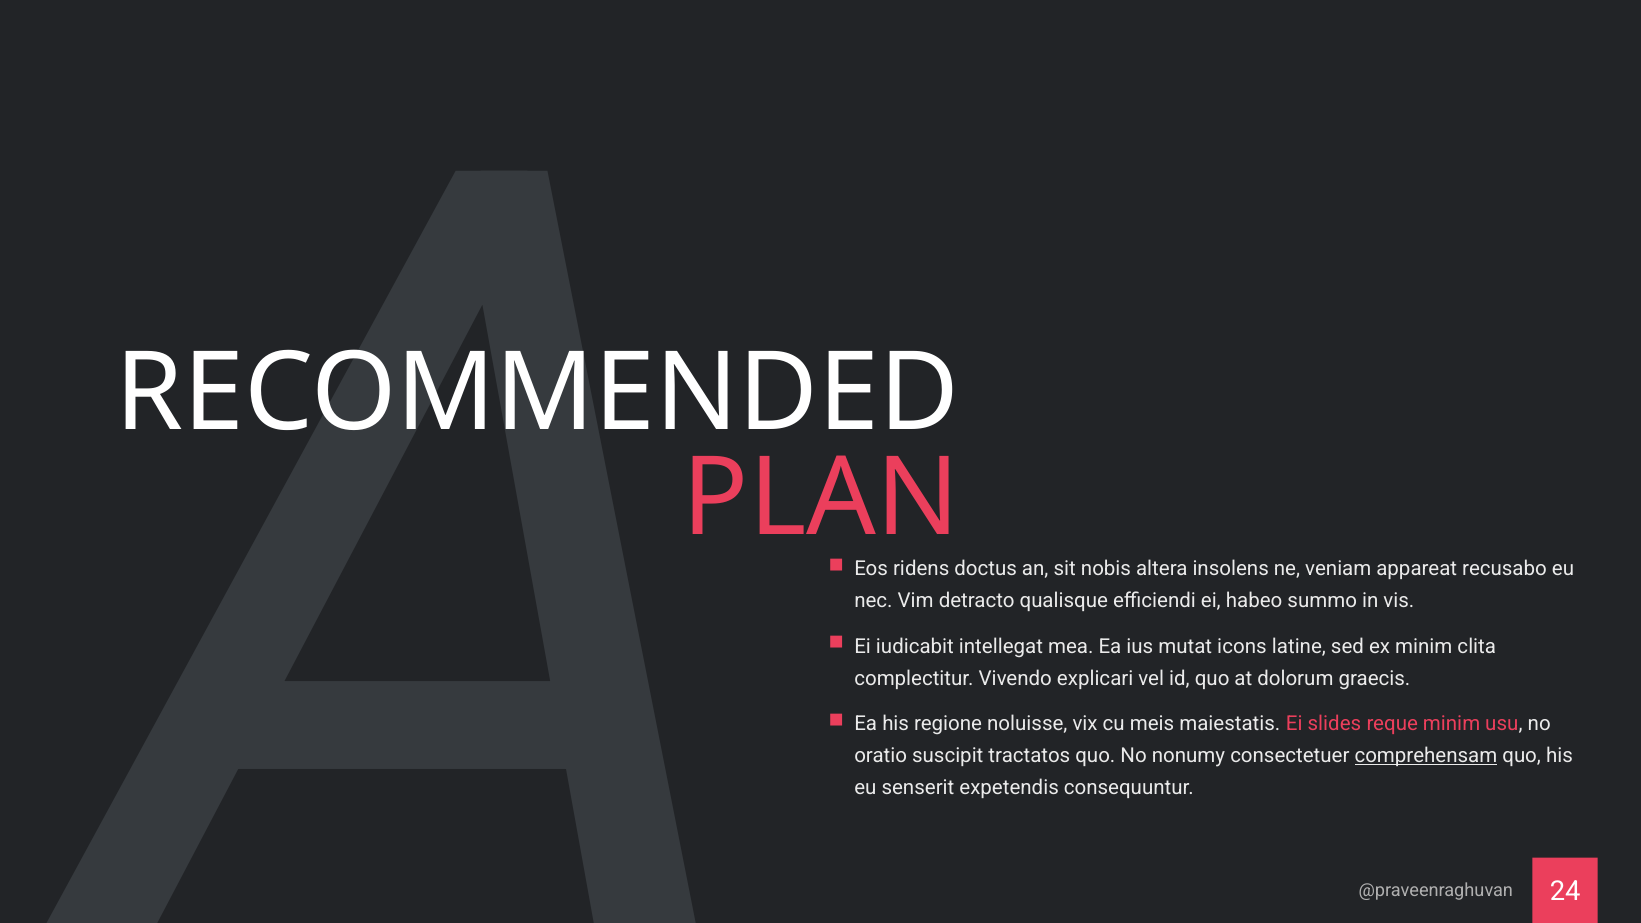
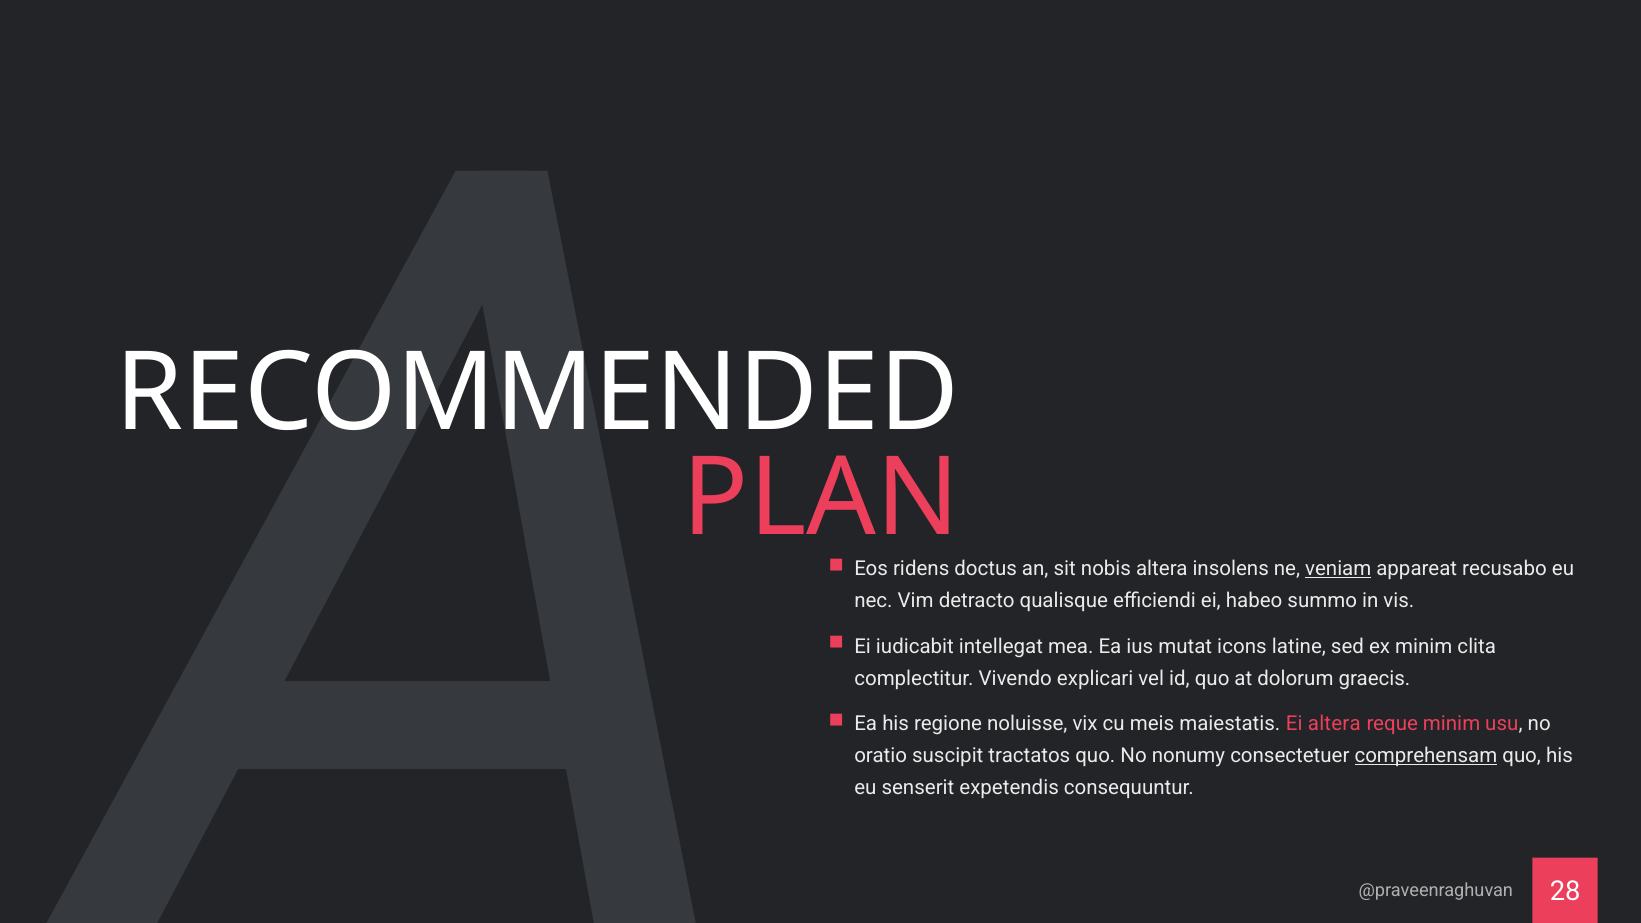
veniam underline: none -> present
Ei slides: slides -> altera
24: 24 -> 28
